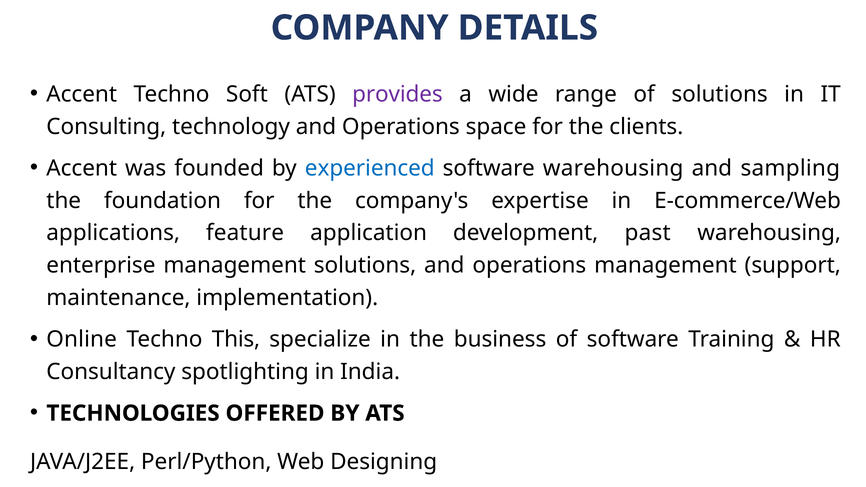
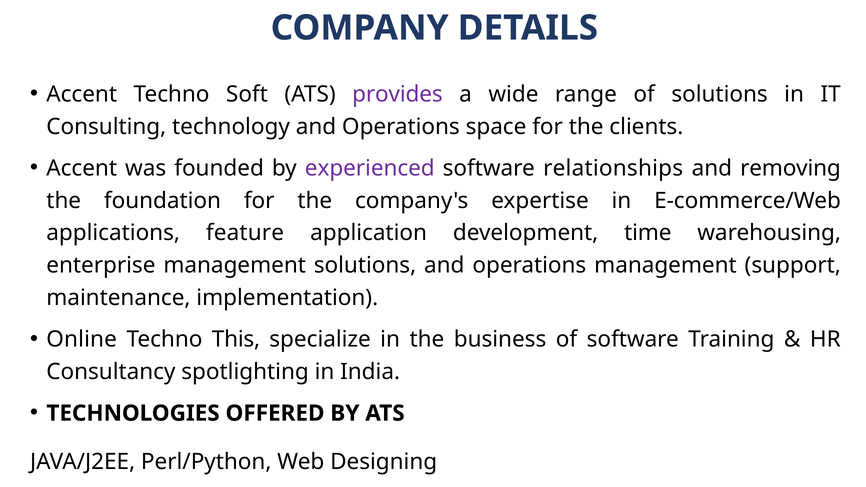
experienced colour: blue -> purple
software warehousing: warehousing -> relationships
sampling: sampling -> removing
past: past -> time
